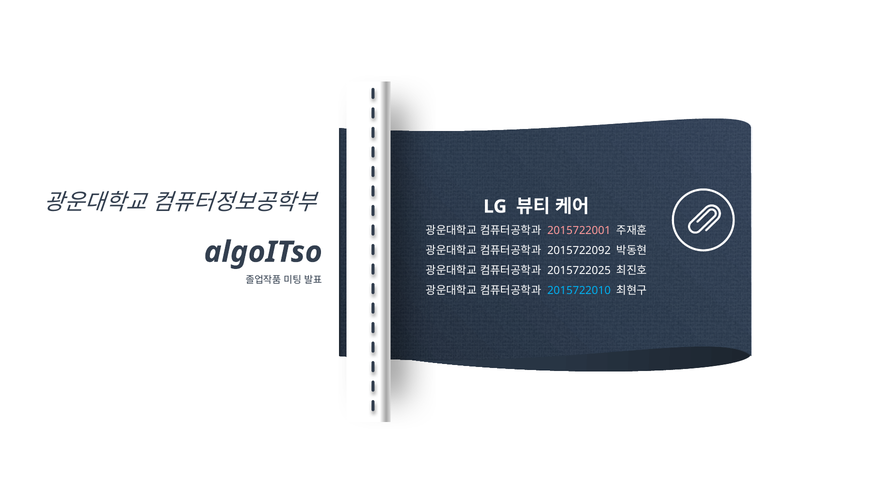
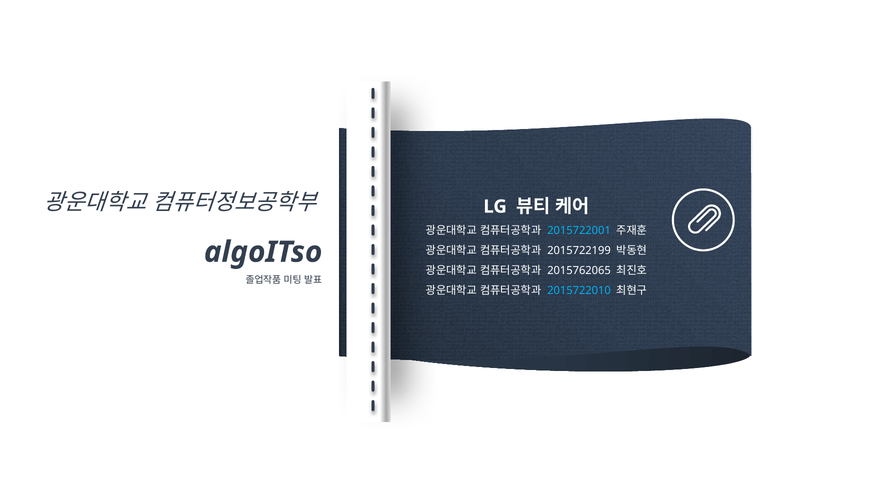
2015722001 colour: pink -> light blue
2015722092: 2015722092 -> 2015722199
2015722025: 2015722025 -> 2015762065
